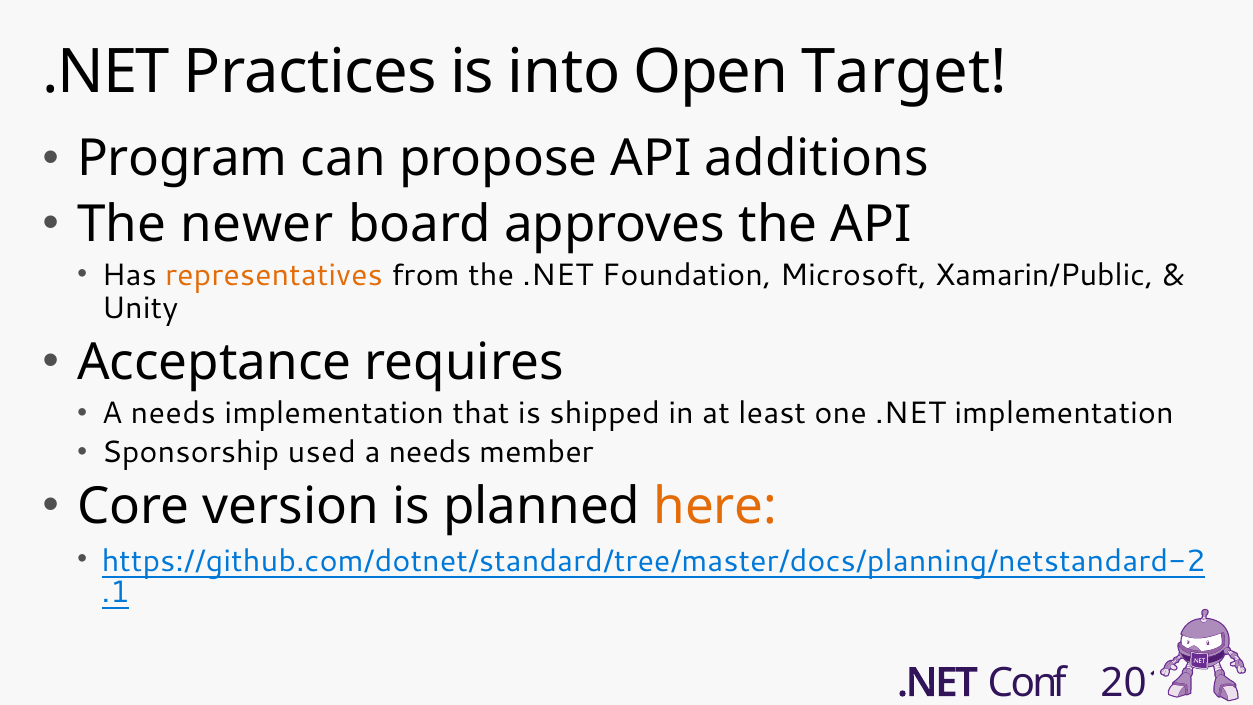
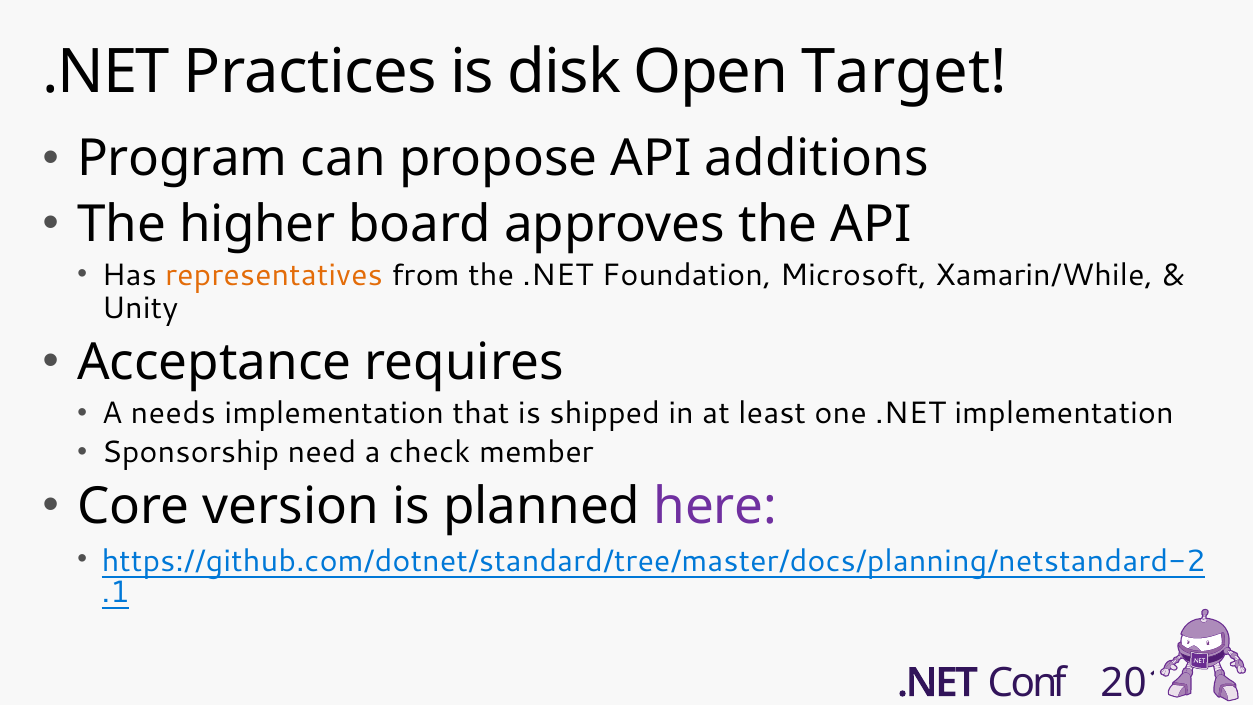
into: into -> disk
newer: newer -> higher
Xamarin/Public: Xamarin/Public -> Xamarin/While
used: used -> need
needs at (430, 452): needs -> check
here colour: orange -> purple
